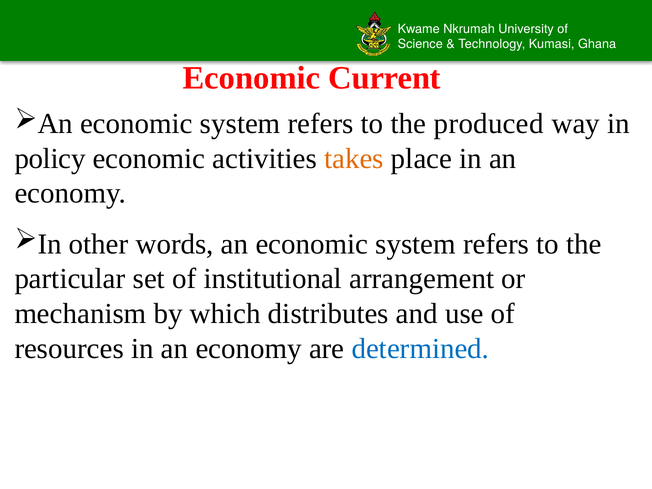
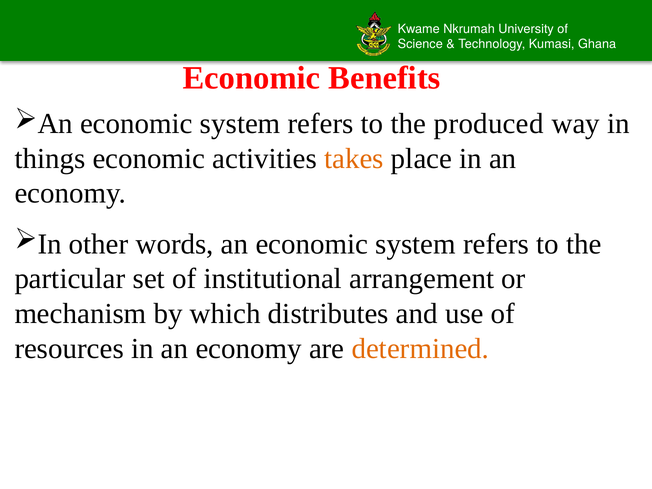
Current: Current -> Benefits
policy: policy -> things
determined colour: blue -> orange
